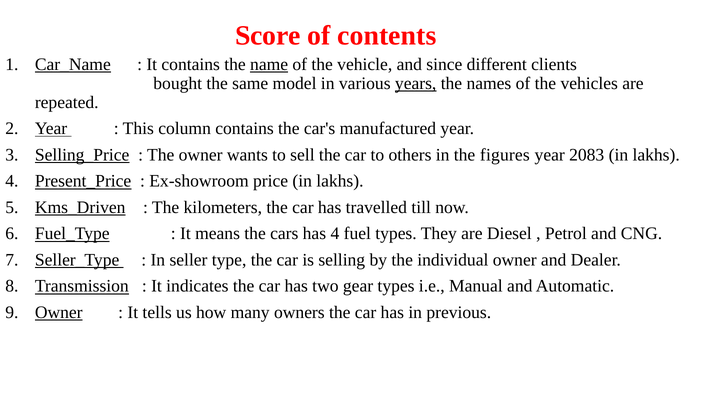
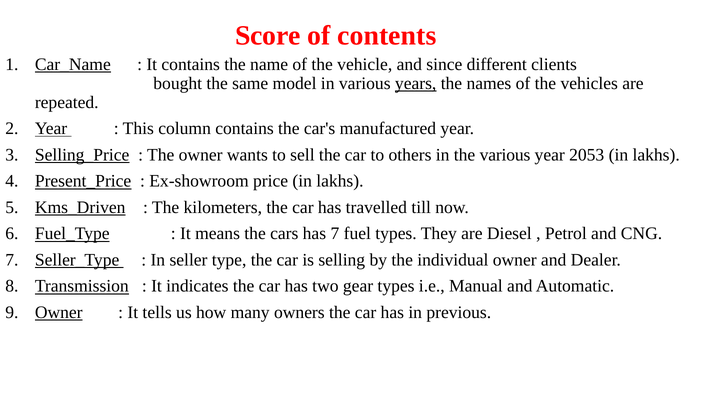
name underline: present -> none
the figures: figures -> various
2083: 2083 -> 2053
has 4: 4 -> 7
